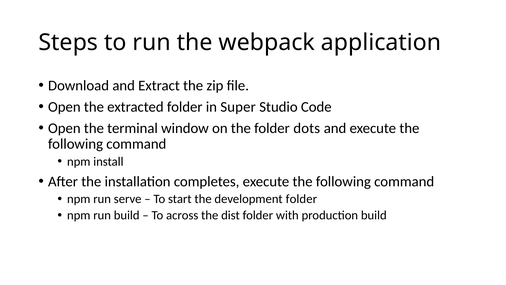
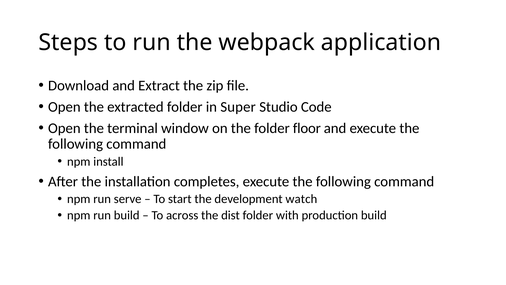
dots: dots -> floor
development folder: folder -> watch
